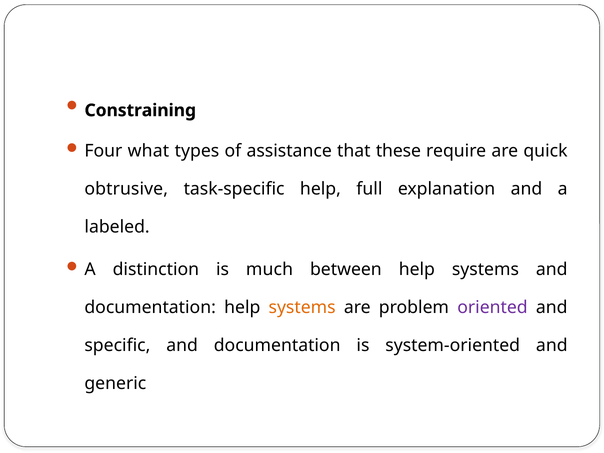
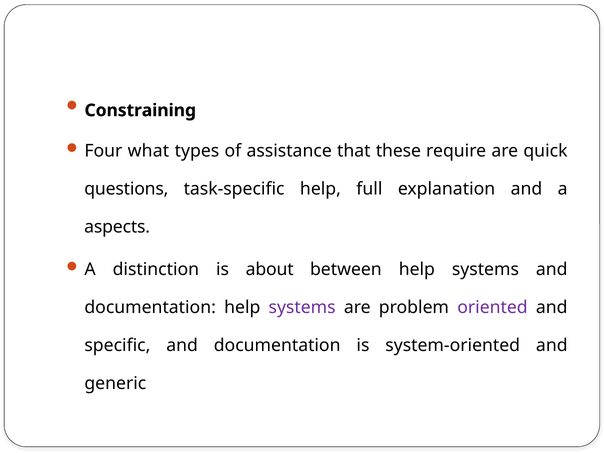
obtrusive: obtrusive -> questions
labeled: labeled -> aspects
much: much -> about
systems at (302, 307) colour: orange -> purple
